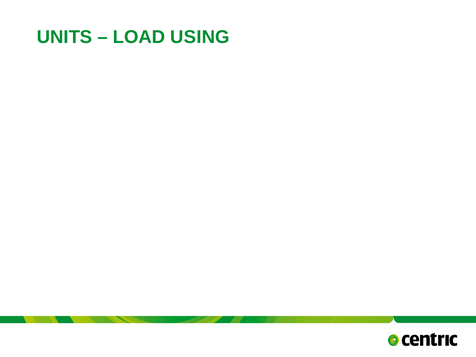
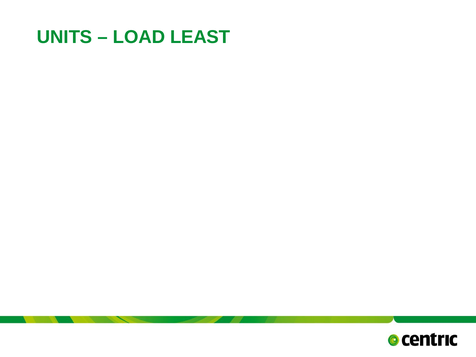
USING: USING -> LEAST
